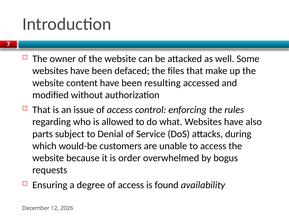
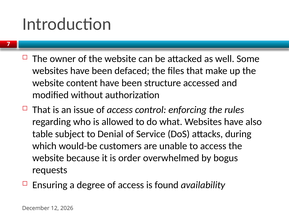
resulting: resulting -> structure
parts: parts -> table
